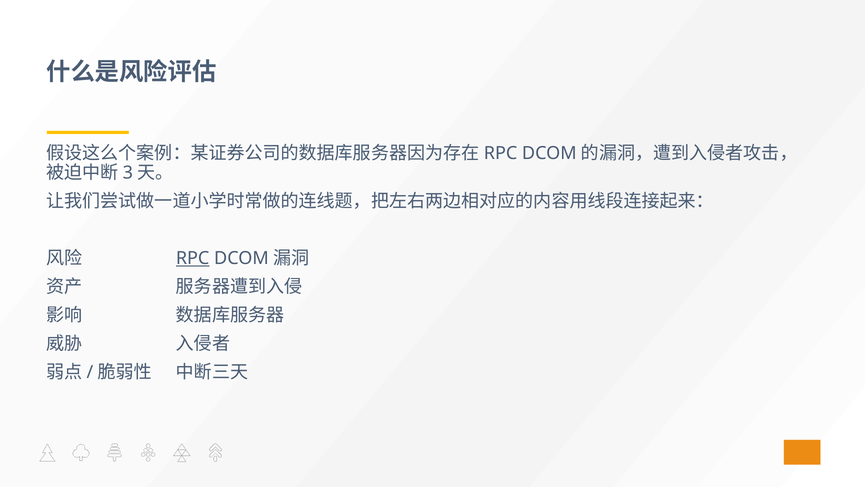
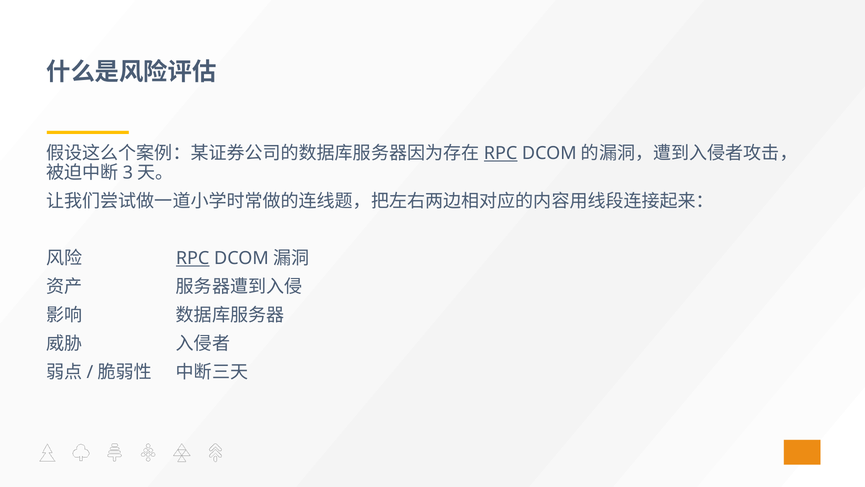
RPC at (501, 153) underline: none -> present
